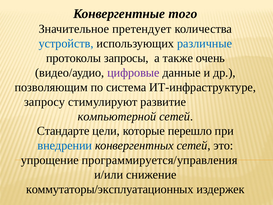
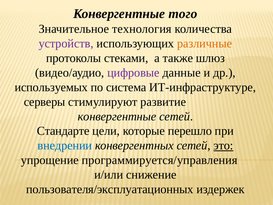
претендует: претендует -> технология
устройств colour: blue -> purple
различные colour: blue -> orange
запросы: запросы -> стеками
очень: очень -> шлюз
позволяющим: позволяющим -> используемых
запросу: запросу -> серверы
компьютерной at (117, 116): компьютерной -> конвергентные
это underline: none -> present
коммутаторы/эксплуатационных: коммутаторы/эксплуатационных -> пользователя/эксплуатационных
